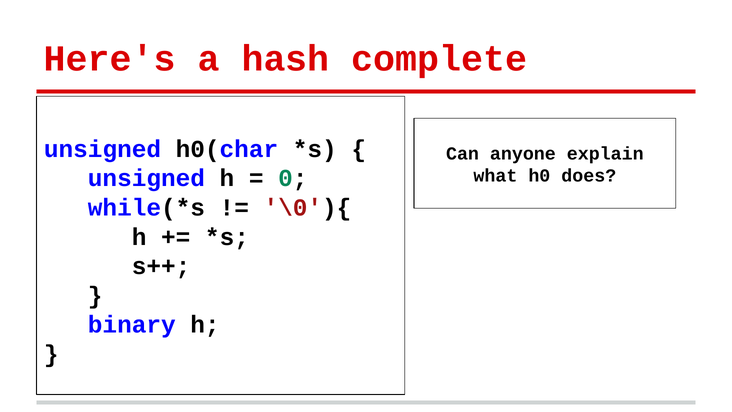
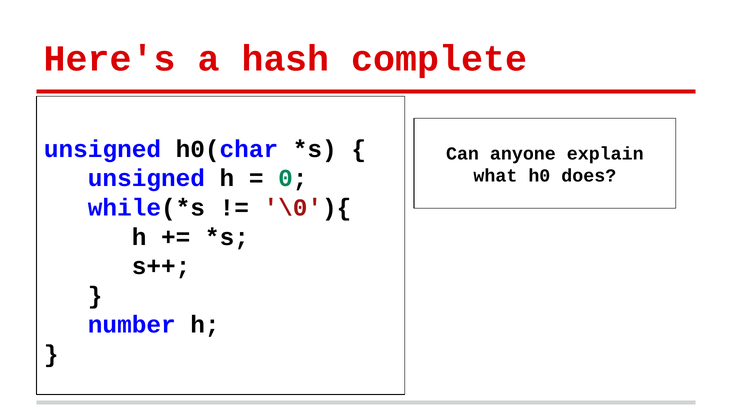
binary: binary -> number
